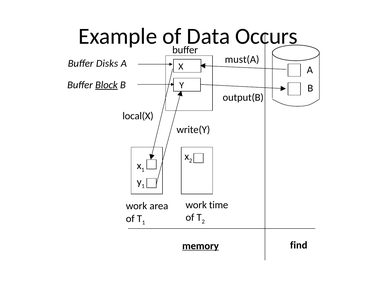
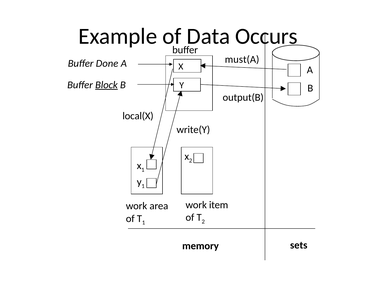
Disks: Disks -> Done
time: time -> item
find: find -> sets
memory underline: present -> none
